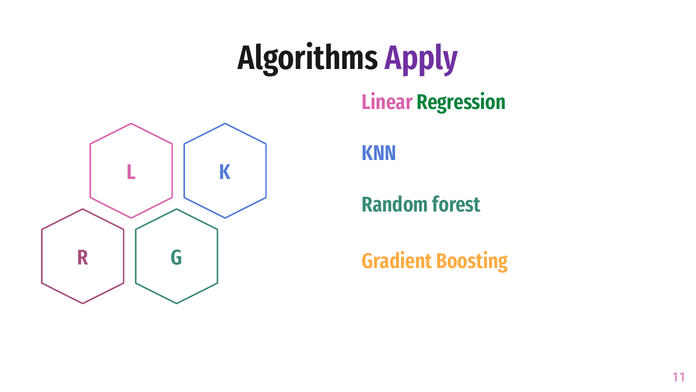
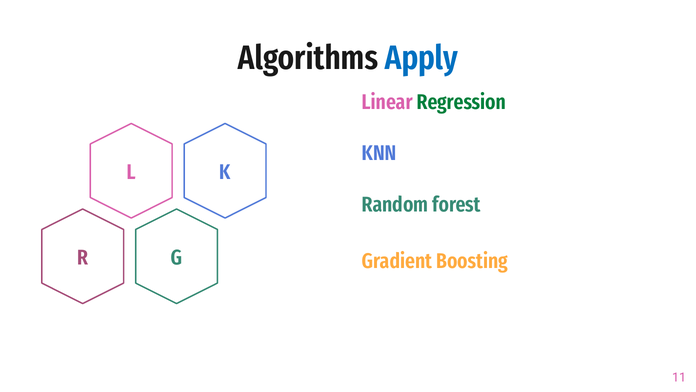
Apply colour: purple -> blue
